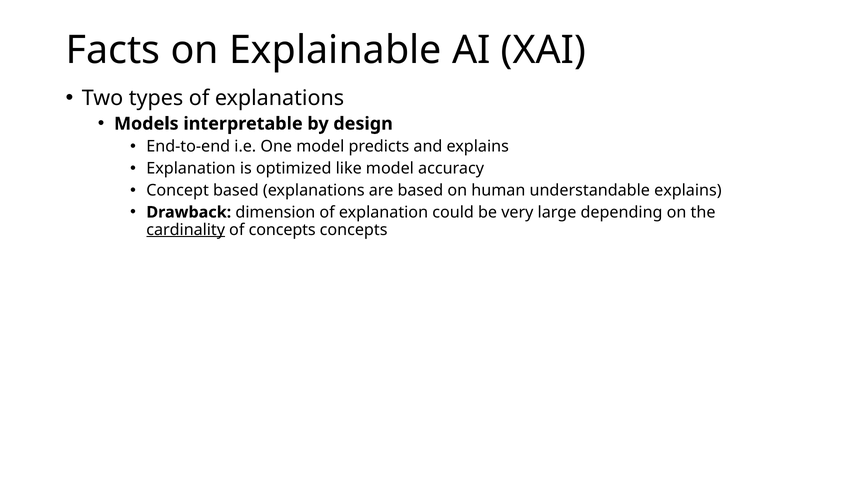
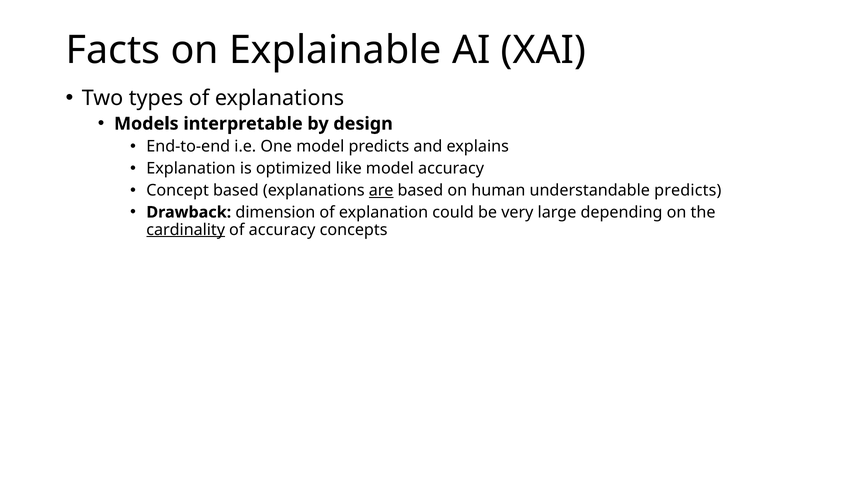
are underline: none -> present
understandable explains: explains -> predicts
of concepts: concepts -> accuracy
